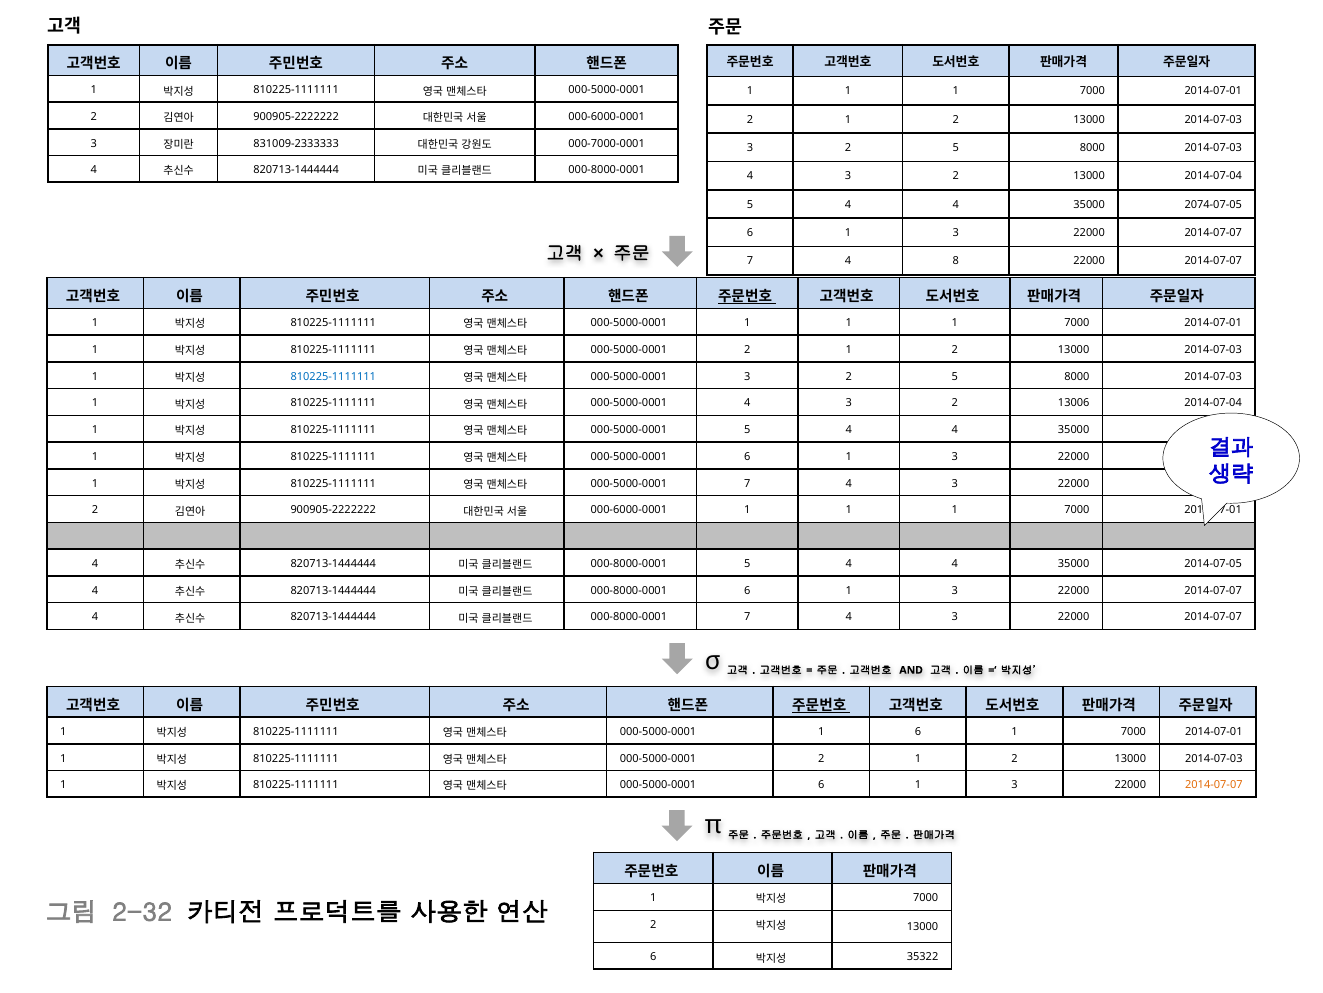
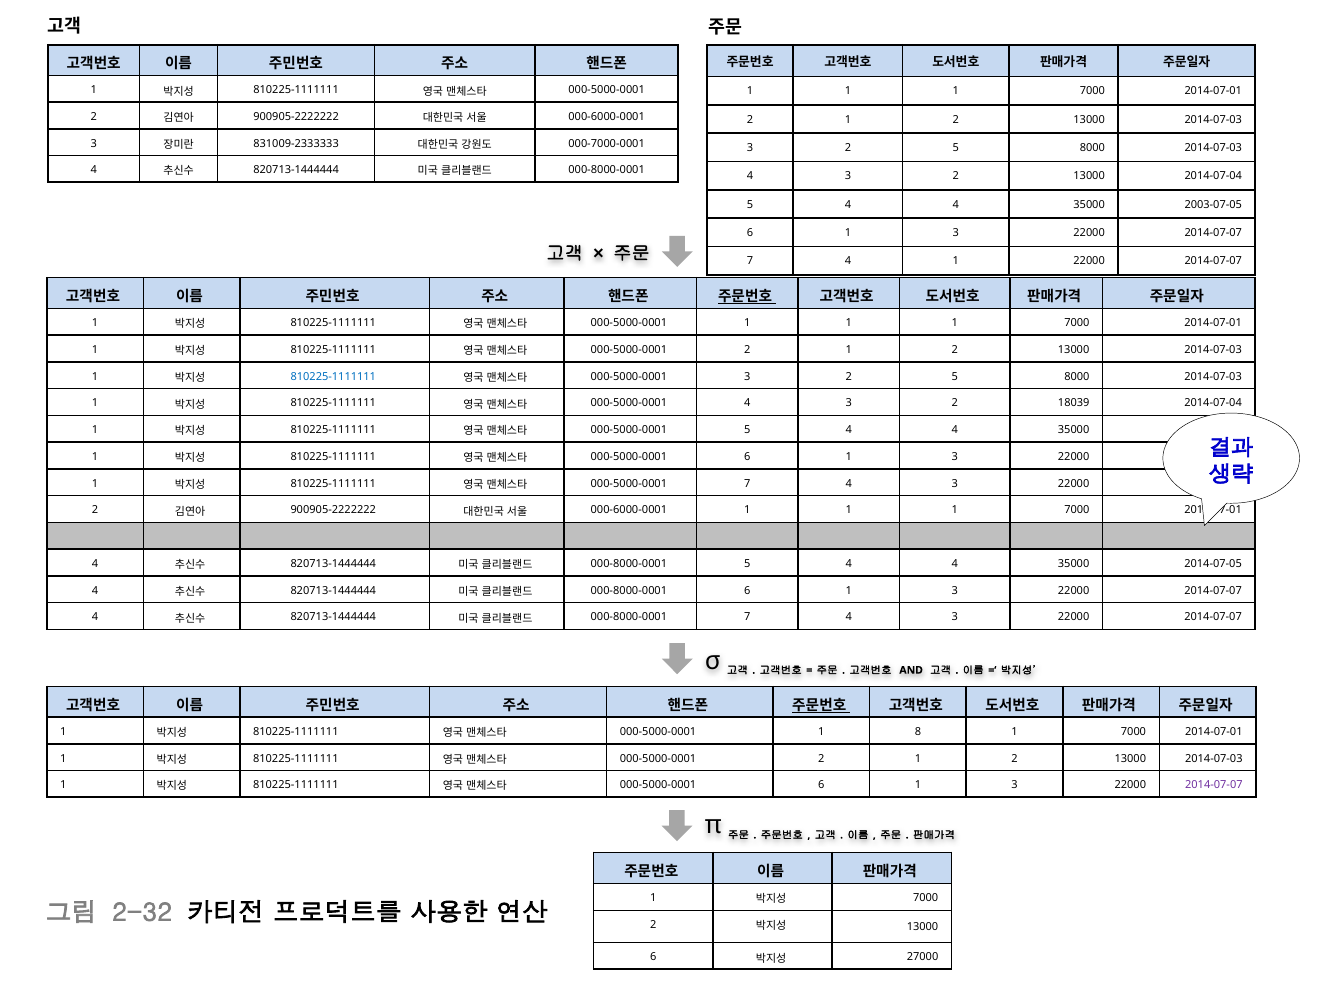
2074-07-05: 2074-07-05 -> 2003-07-05
4 8: 8 -> 1
13006: 13006 -> 18039
1 6: 6 -> 8
2014-07-07 at (1214, 784) colour: orange -> purple
35322: 35322 -> 27000
